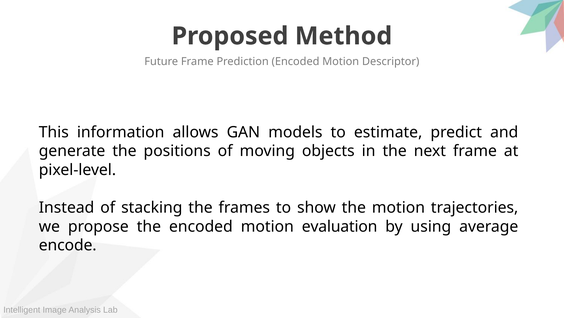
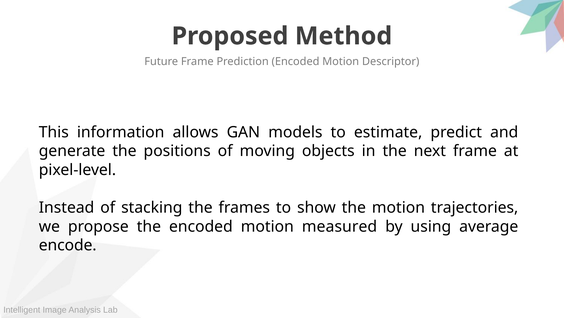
evaluation: evaluation -> measured
